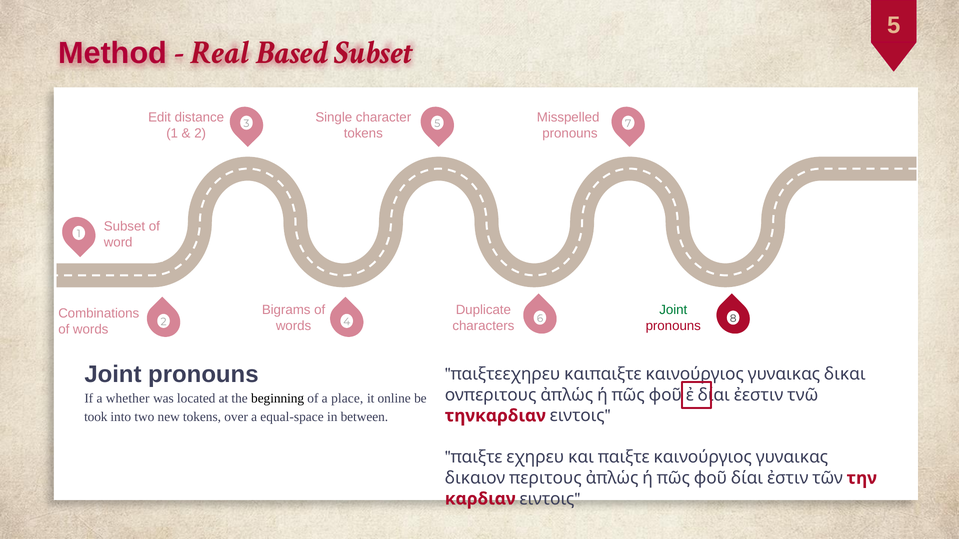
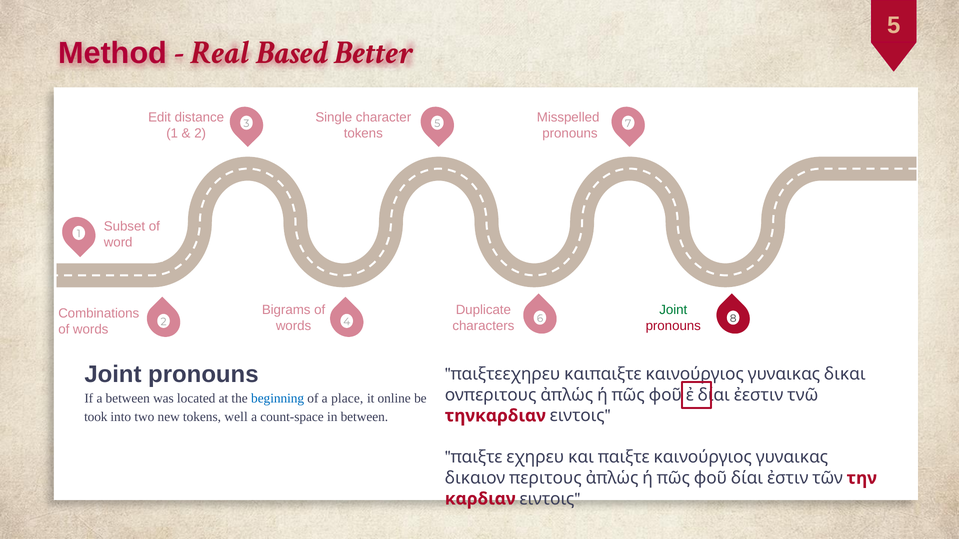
Based Subset: Subset -> Better
a whether: whether -> between
beginning colour: black -> blue
over: over -> well
equal-space: equal-space -> count-space
